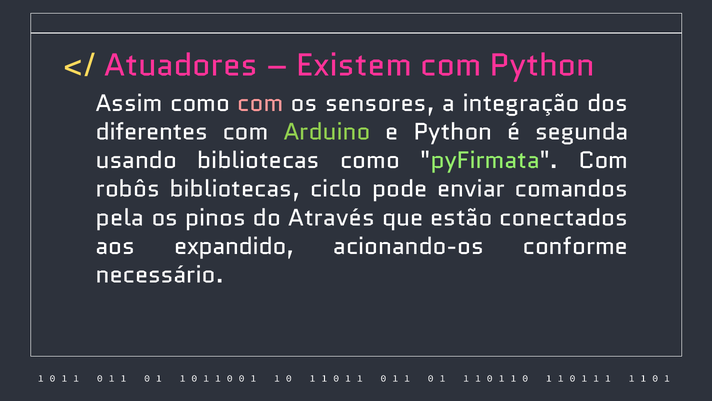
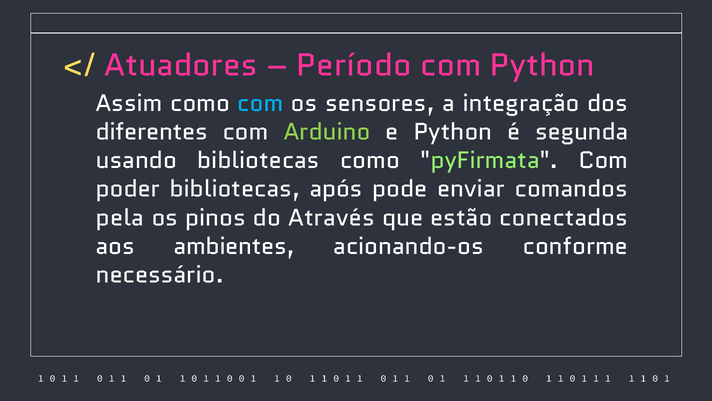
Existem: Existem -> Período
com at (260, 103) colour: pink -> light blue
robôs: robôs -> poder
ciclo: ciclo -> após
expandido: expandido -> ambientes
